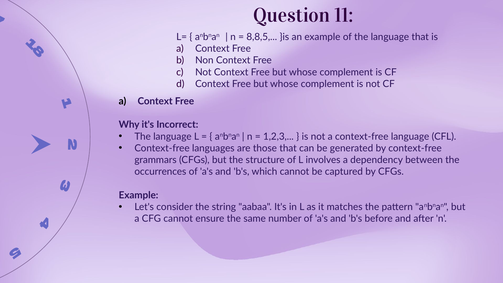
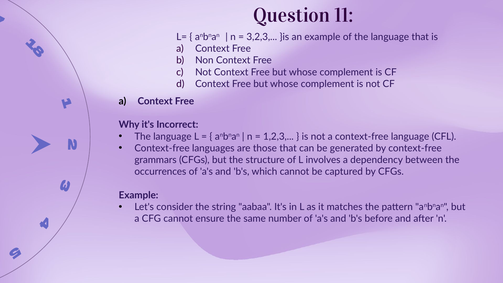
8,8,5: 8,8,5 -> 3,2,3
